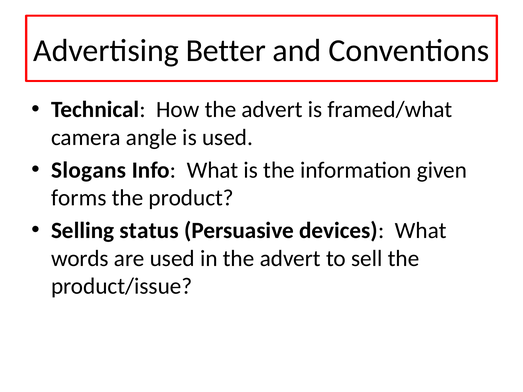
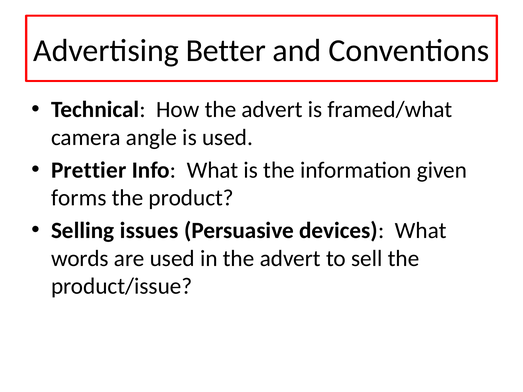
Slogans: Slogans -> Prettier
status: status -> issues
